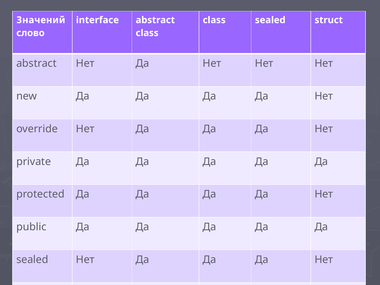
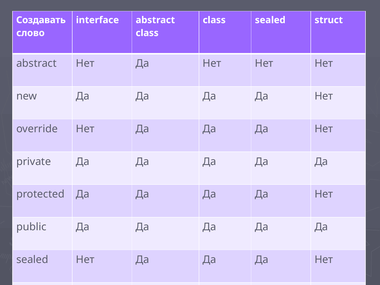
Значений: Значений -> Создавать
